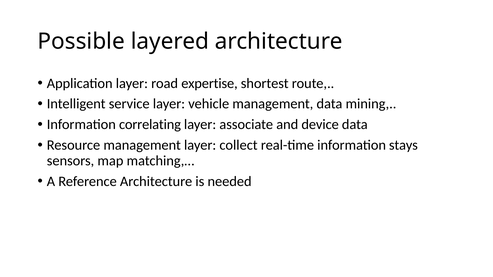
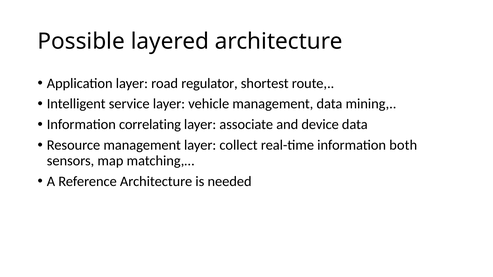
expertise: expertise -> regulator
stays: stays -> both
